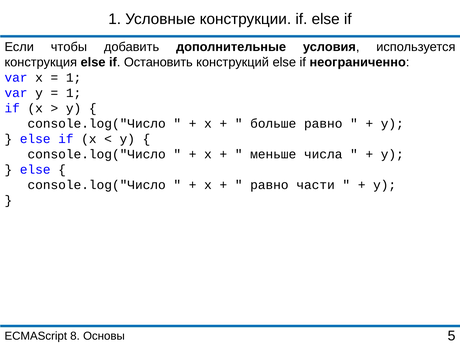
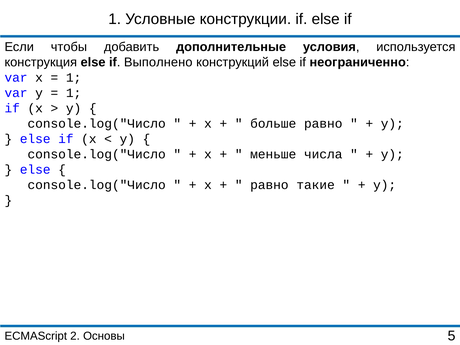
Остановить: Остановить -> Выполнено
части: части -> такие
8: 8 -> 2
